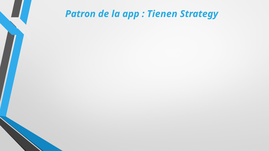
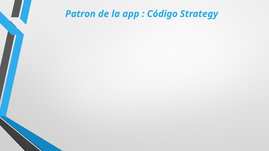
Tienen: Tienen -> Código
